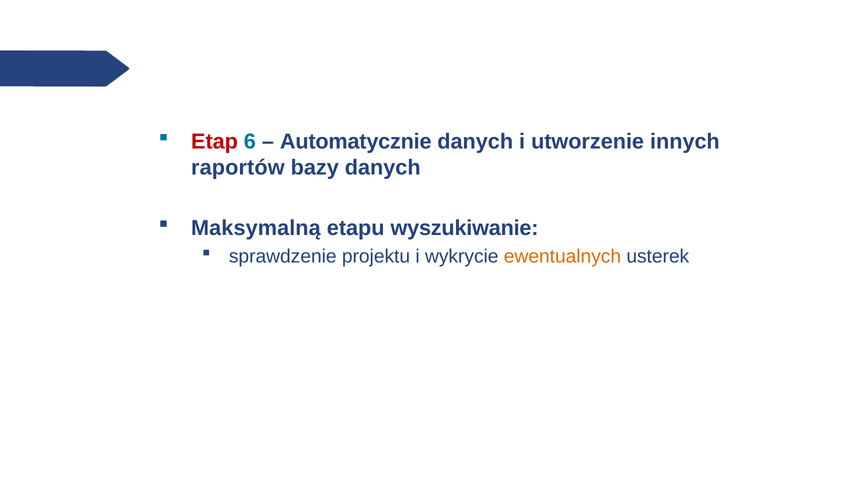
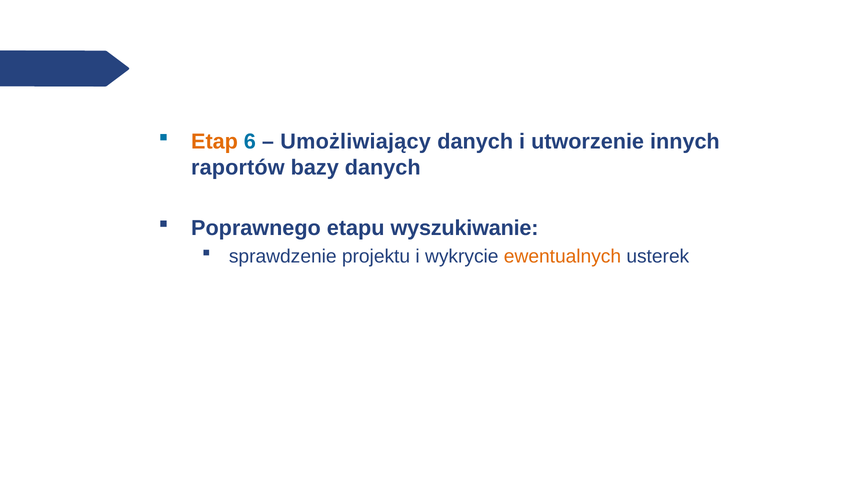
Etap colour: red -> orange
Automatycznie: Automatycznie -> Umożliwiający
Maksymalną: Maksymalną -> Poprawnego
